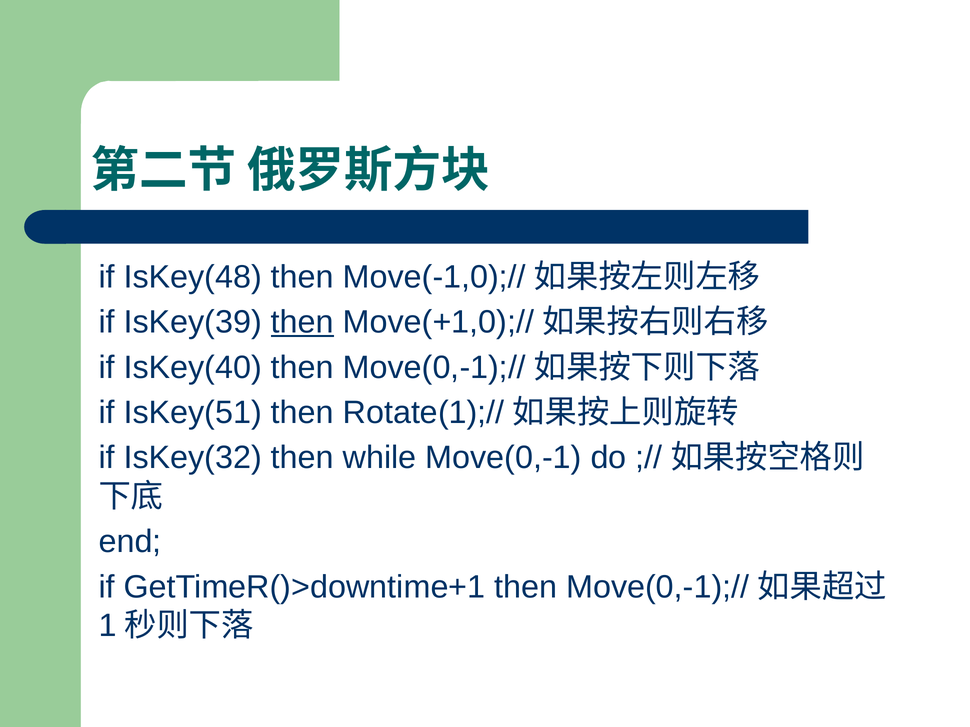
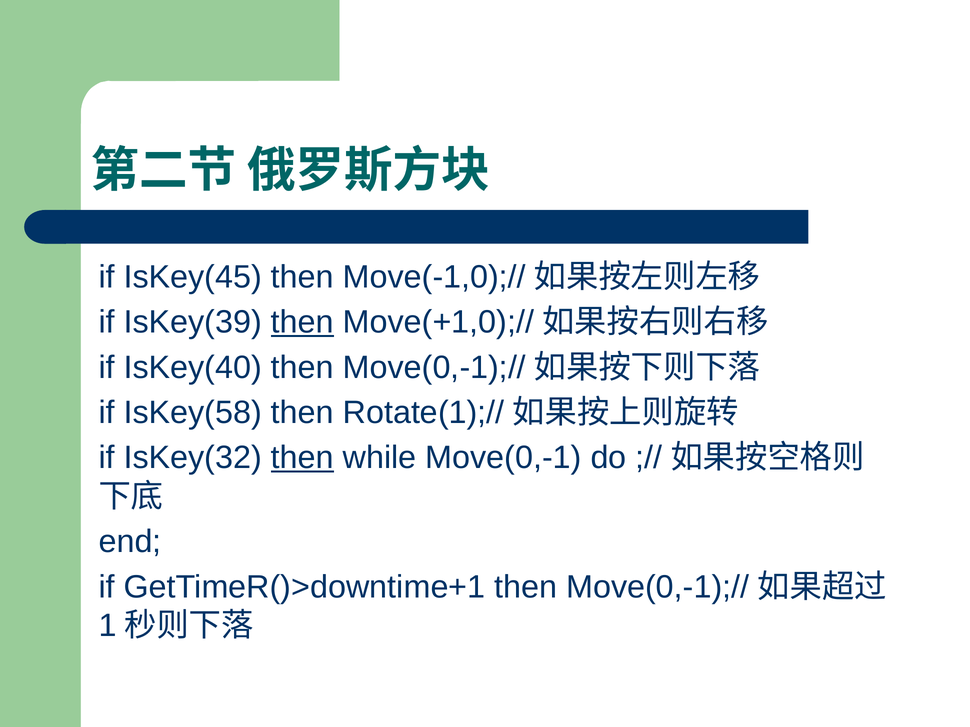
IsKey(48: IsKey(48 -> IsKey(45
IsKey(51: IsKey(51 -> IsKey(58
then at (302, 458) underline: none -> present
